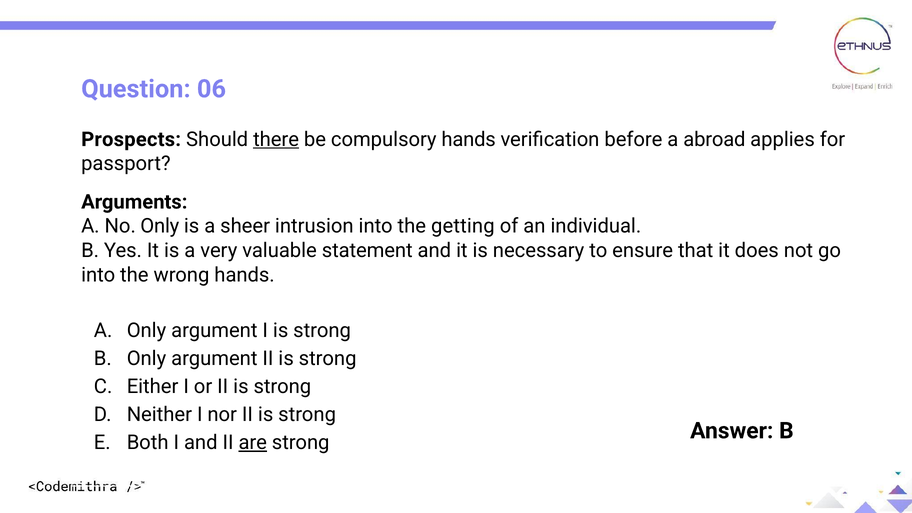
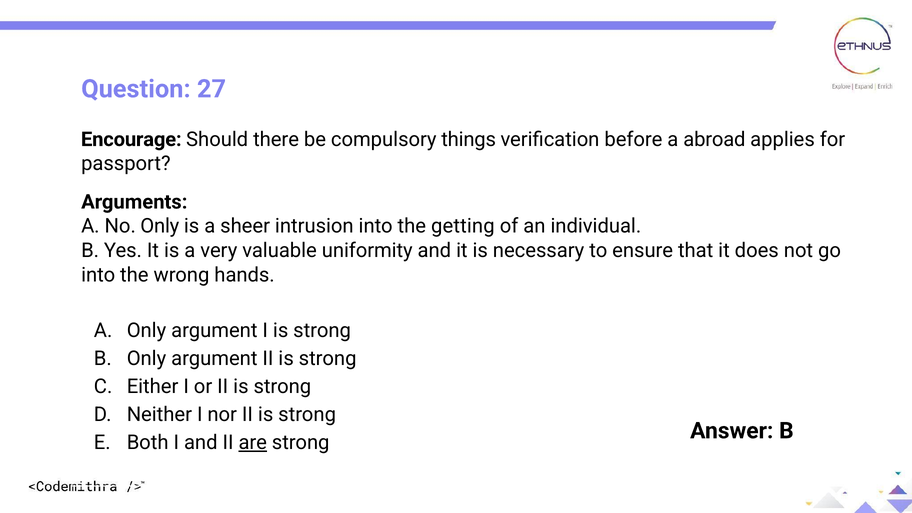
06: 06 -> 27
Prospects: Prospects -> Encourage
there underline: present -> none
compulsory hands: hands -> things
statement: statement -> uniformity
